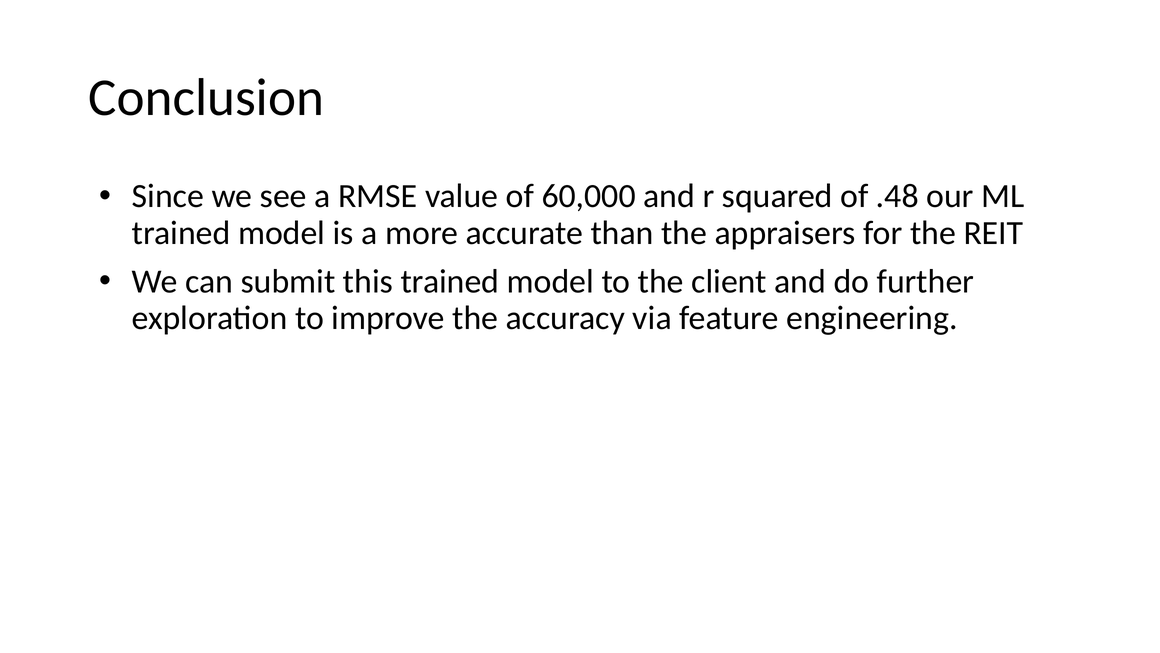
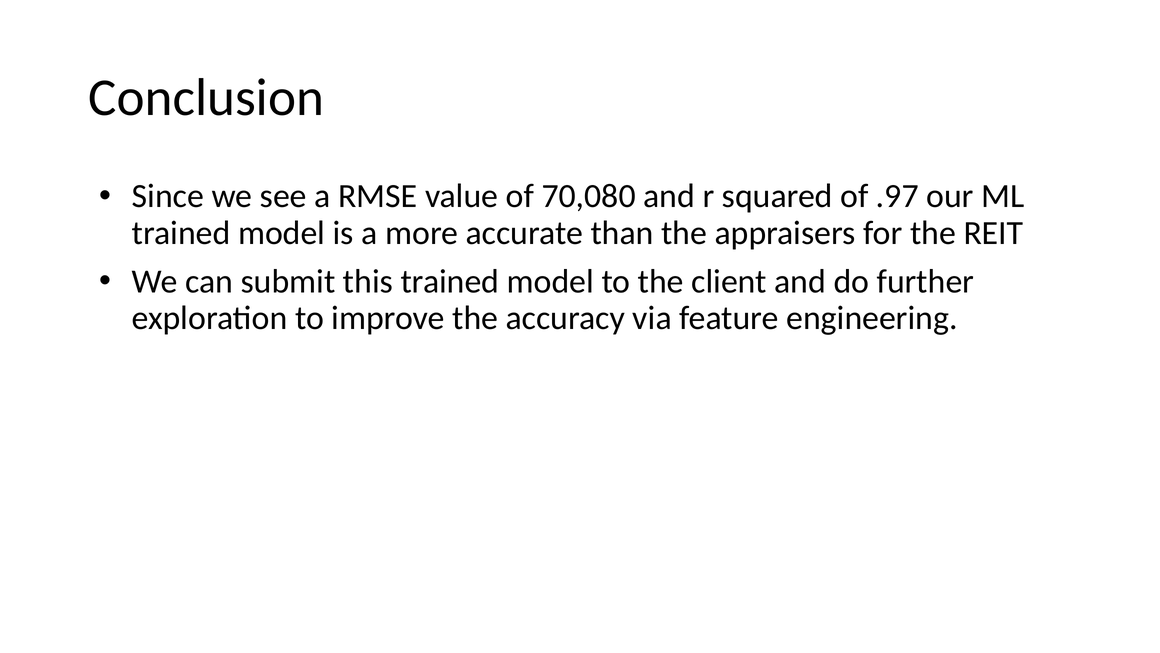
60,000: 60,000 -> 70,080
.48: .48 -> .97
